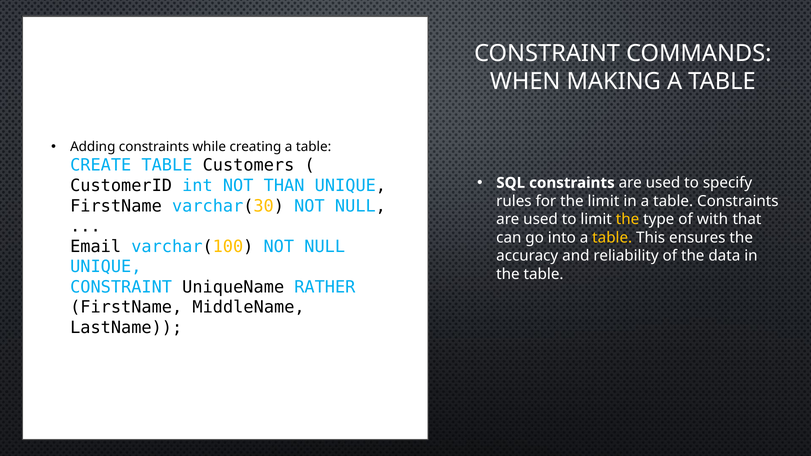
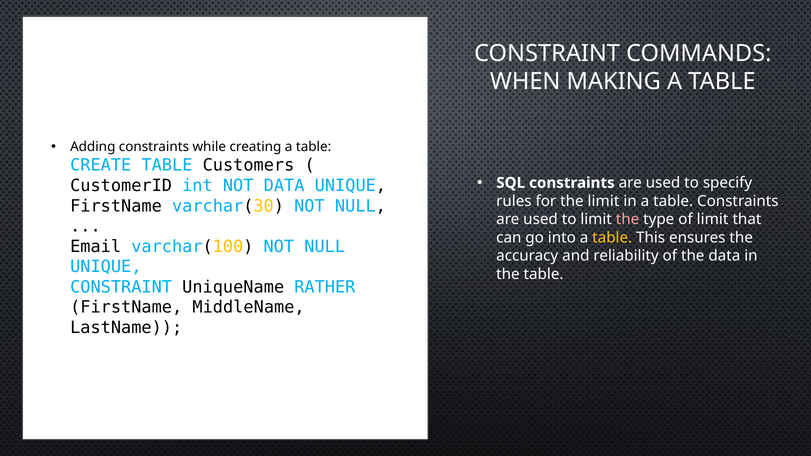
NOT THAN: THAN -> DATA
the at (628, 219) colour: yellow -> pink
of with: with -> limit
